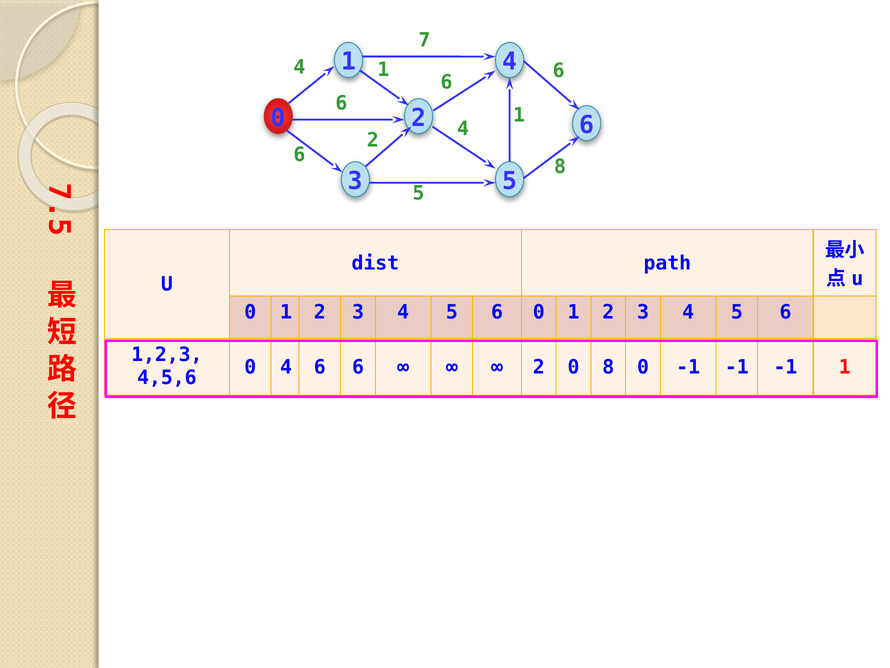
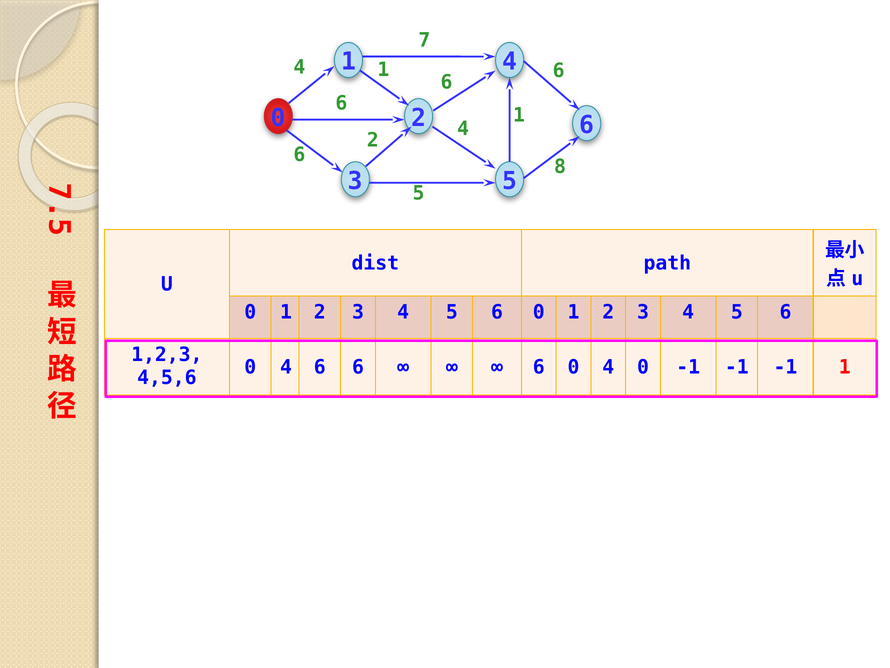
2 at (539, 367): 2 -> 6
8 at (608, 367): 8 -> 4
